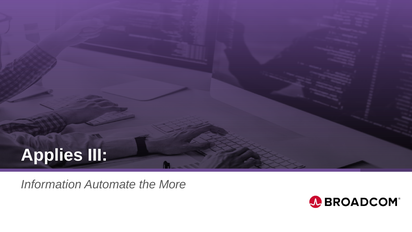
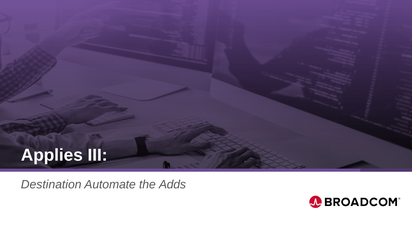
Information: Information -> Destination
More: More -> Adds
